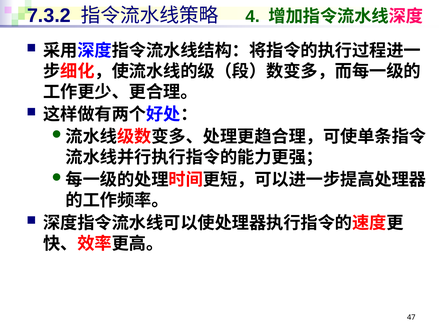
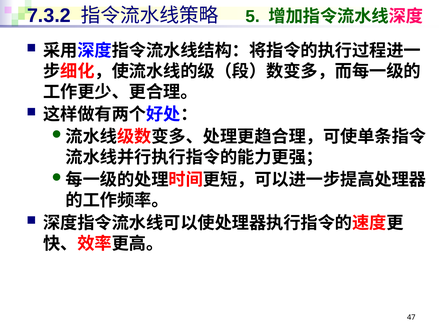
4: 4 -> 5
